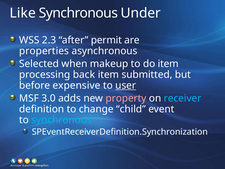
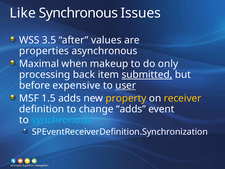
Under: Under -> Issues
2.3: 2.3 -> 3.5
permit: permit -> values
Selected: Selected -> Maximal
do item: item -> only
submitted underline: none -> present
3.0: 3.0 -> 1.5
property colour: pink -> yellow
receiver colour: light blue -> yellow
change child: child -> adds
